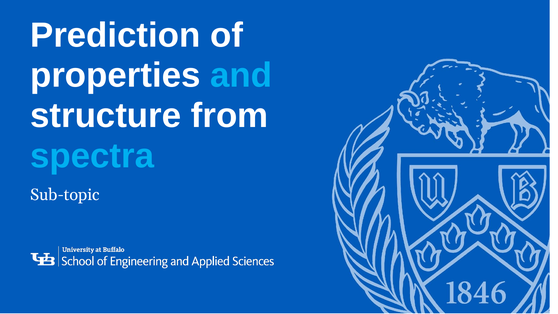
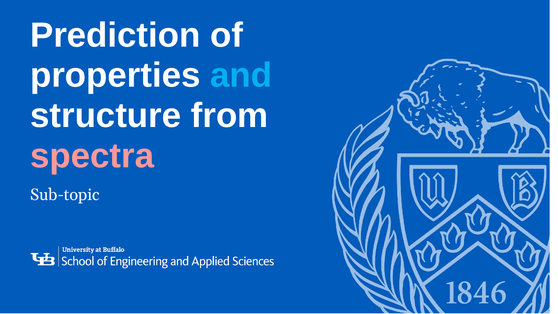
spectra colour: light blue -> pink
